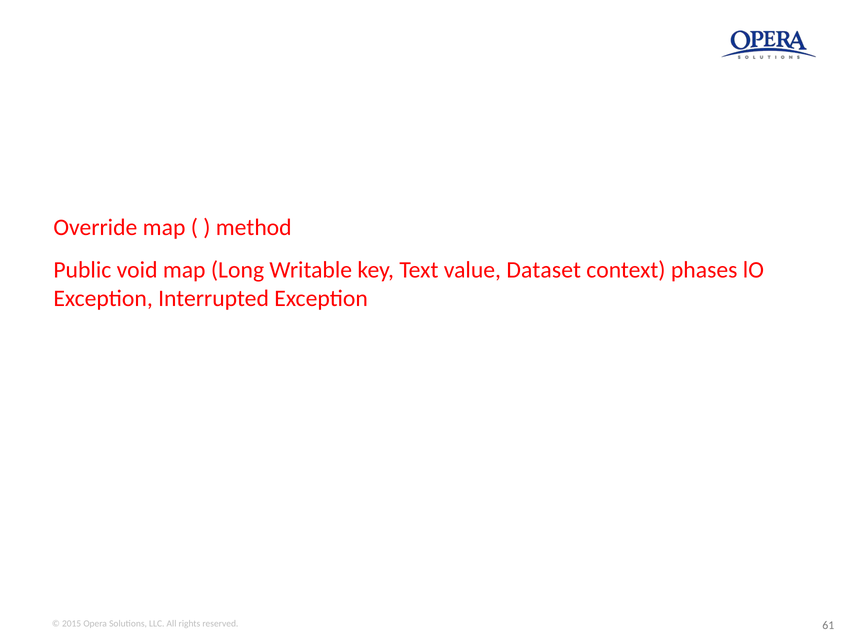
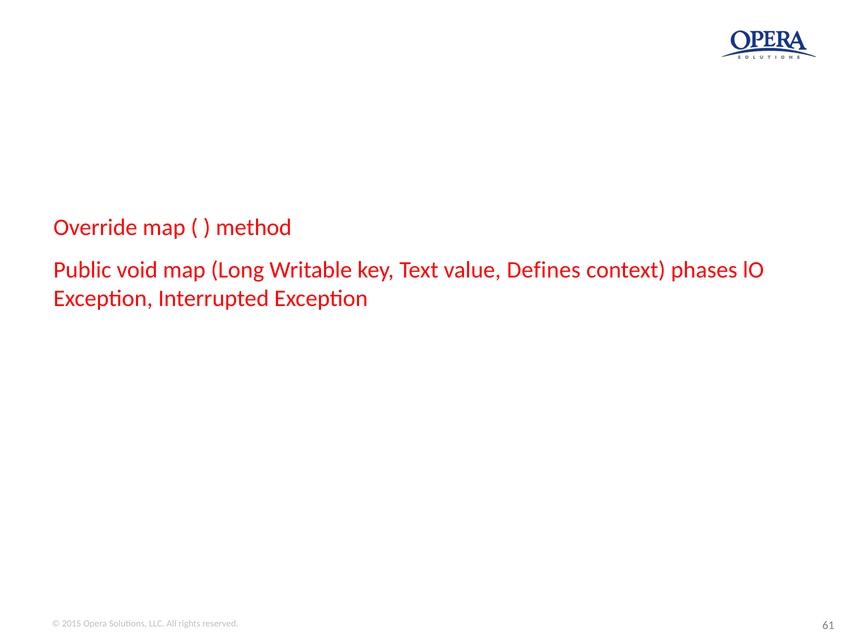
Dataset: Dataset -> Defines
